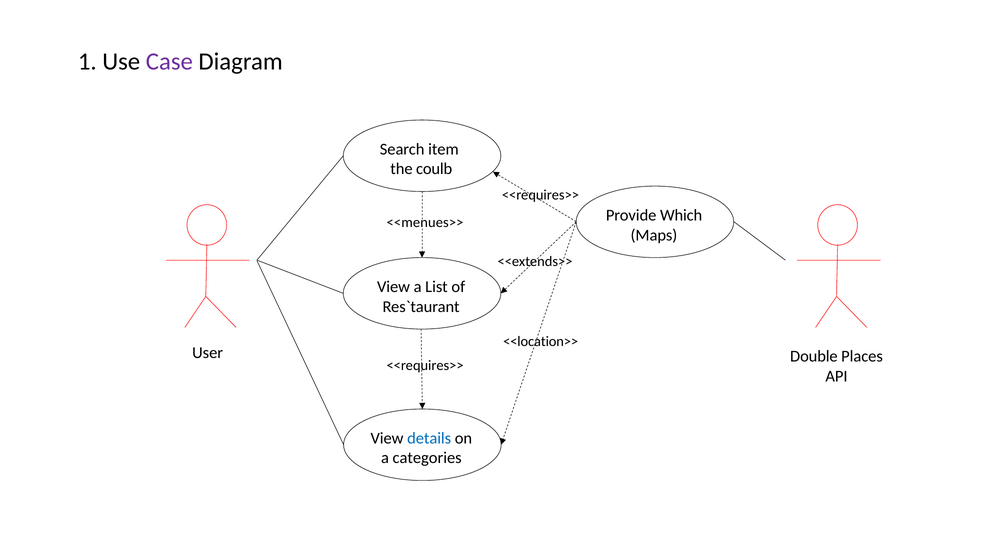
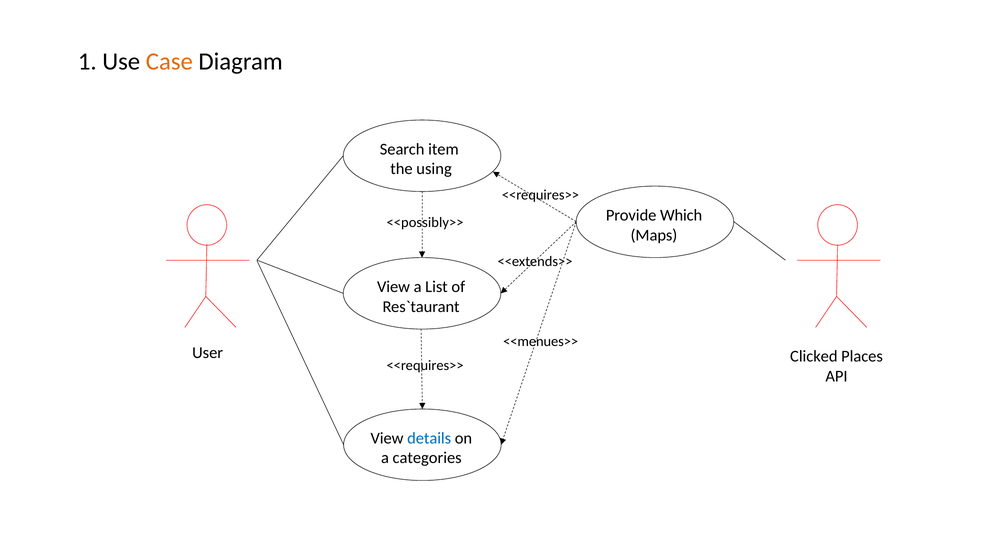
Case colour: purple -> orange
coulb: coulb -> using
<<menues>>: <<menues>> -> <<possibly>>
<<location>>: <<location>> -> <<menues>>
Double: Double -> Clicked
